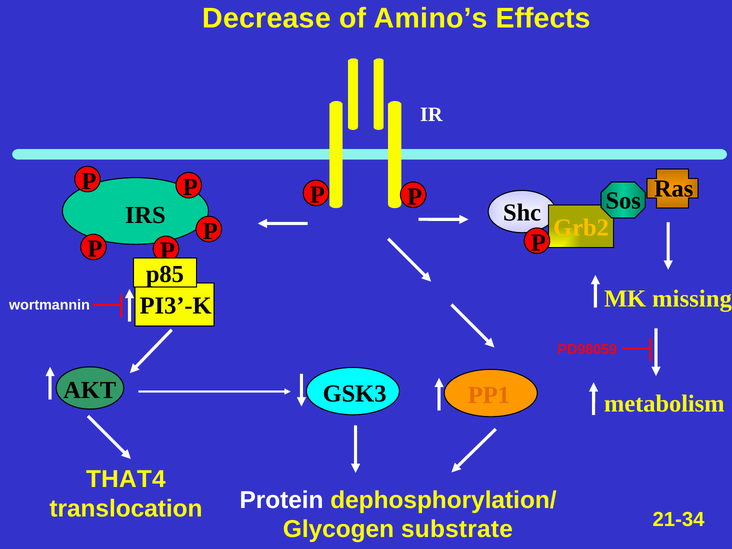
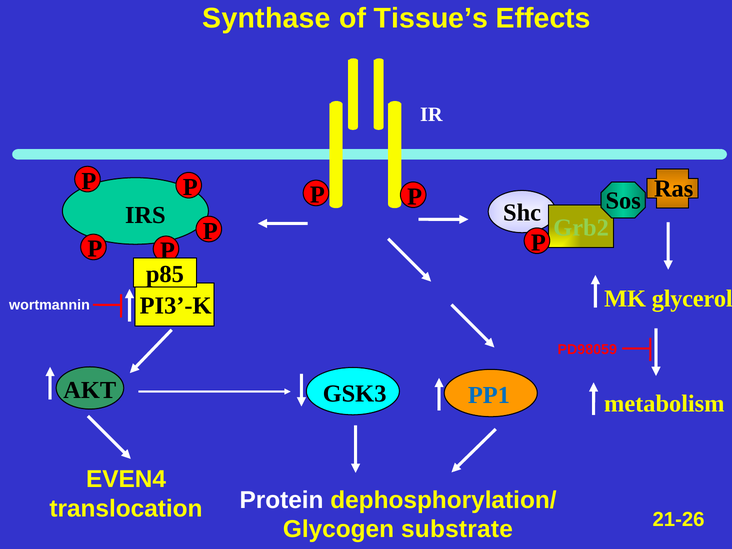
Decrease: Decrease -> Synthase
Amino’s: Amino’s -> Tissue’s
Grb2 colour: yellow -> light green
missing: missing -> glycerol
PP1 colour: orange -> blue
THAT4: THAT4 -> EVEN4
21-34: 21-34 -> 21-26
